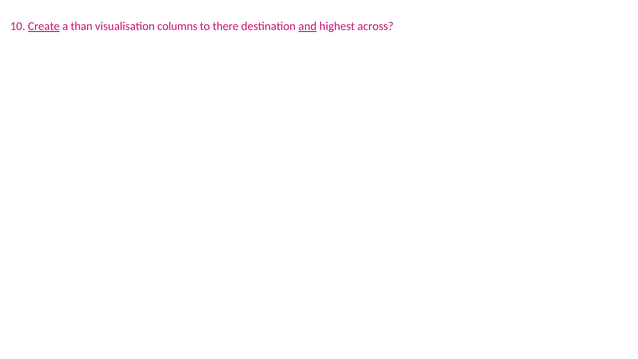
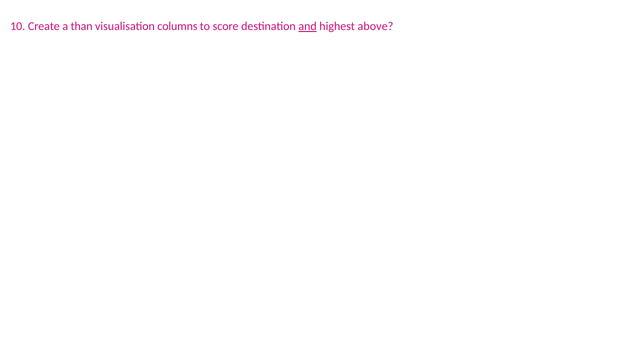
Create underline: present -> none
there: there -> score
across: across -> above
